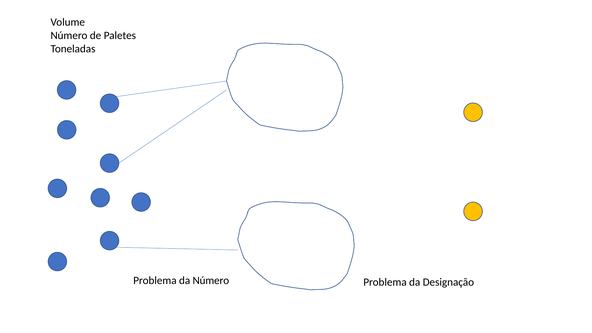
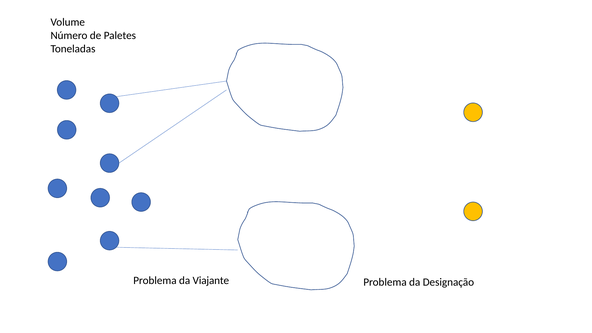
da Número: Número -> Viajante
